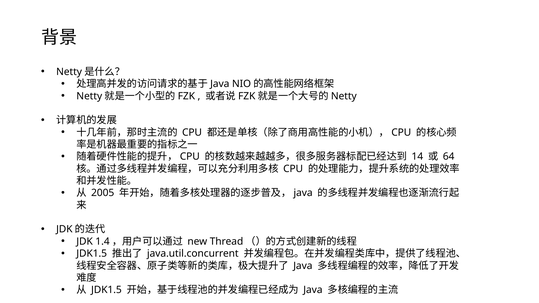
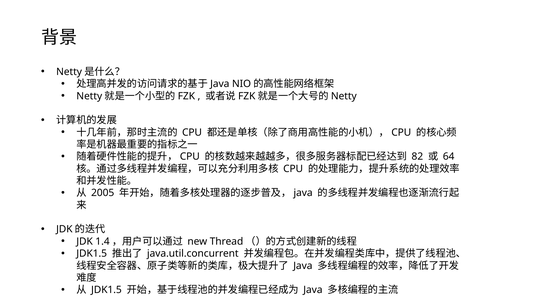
14: 14 -> 82
